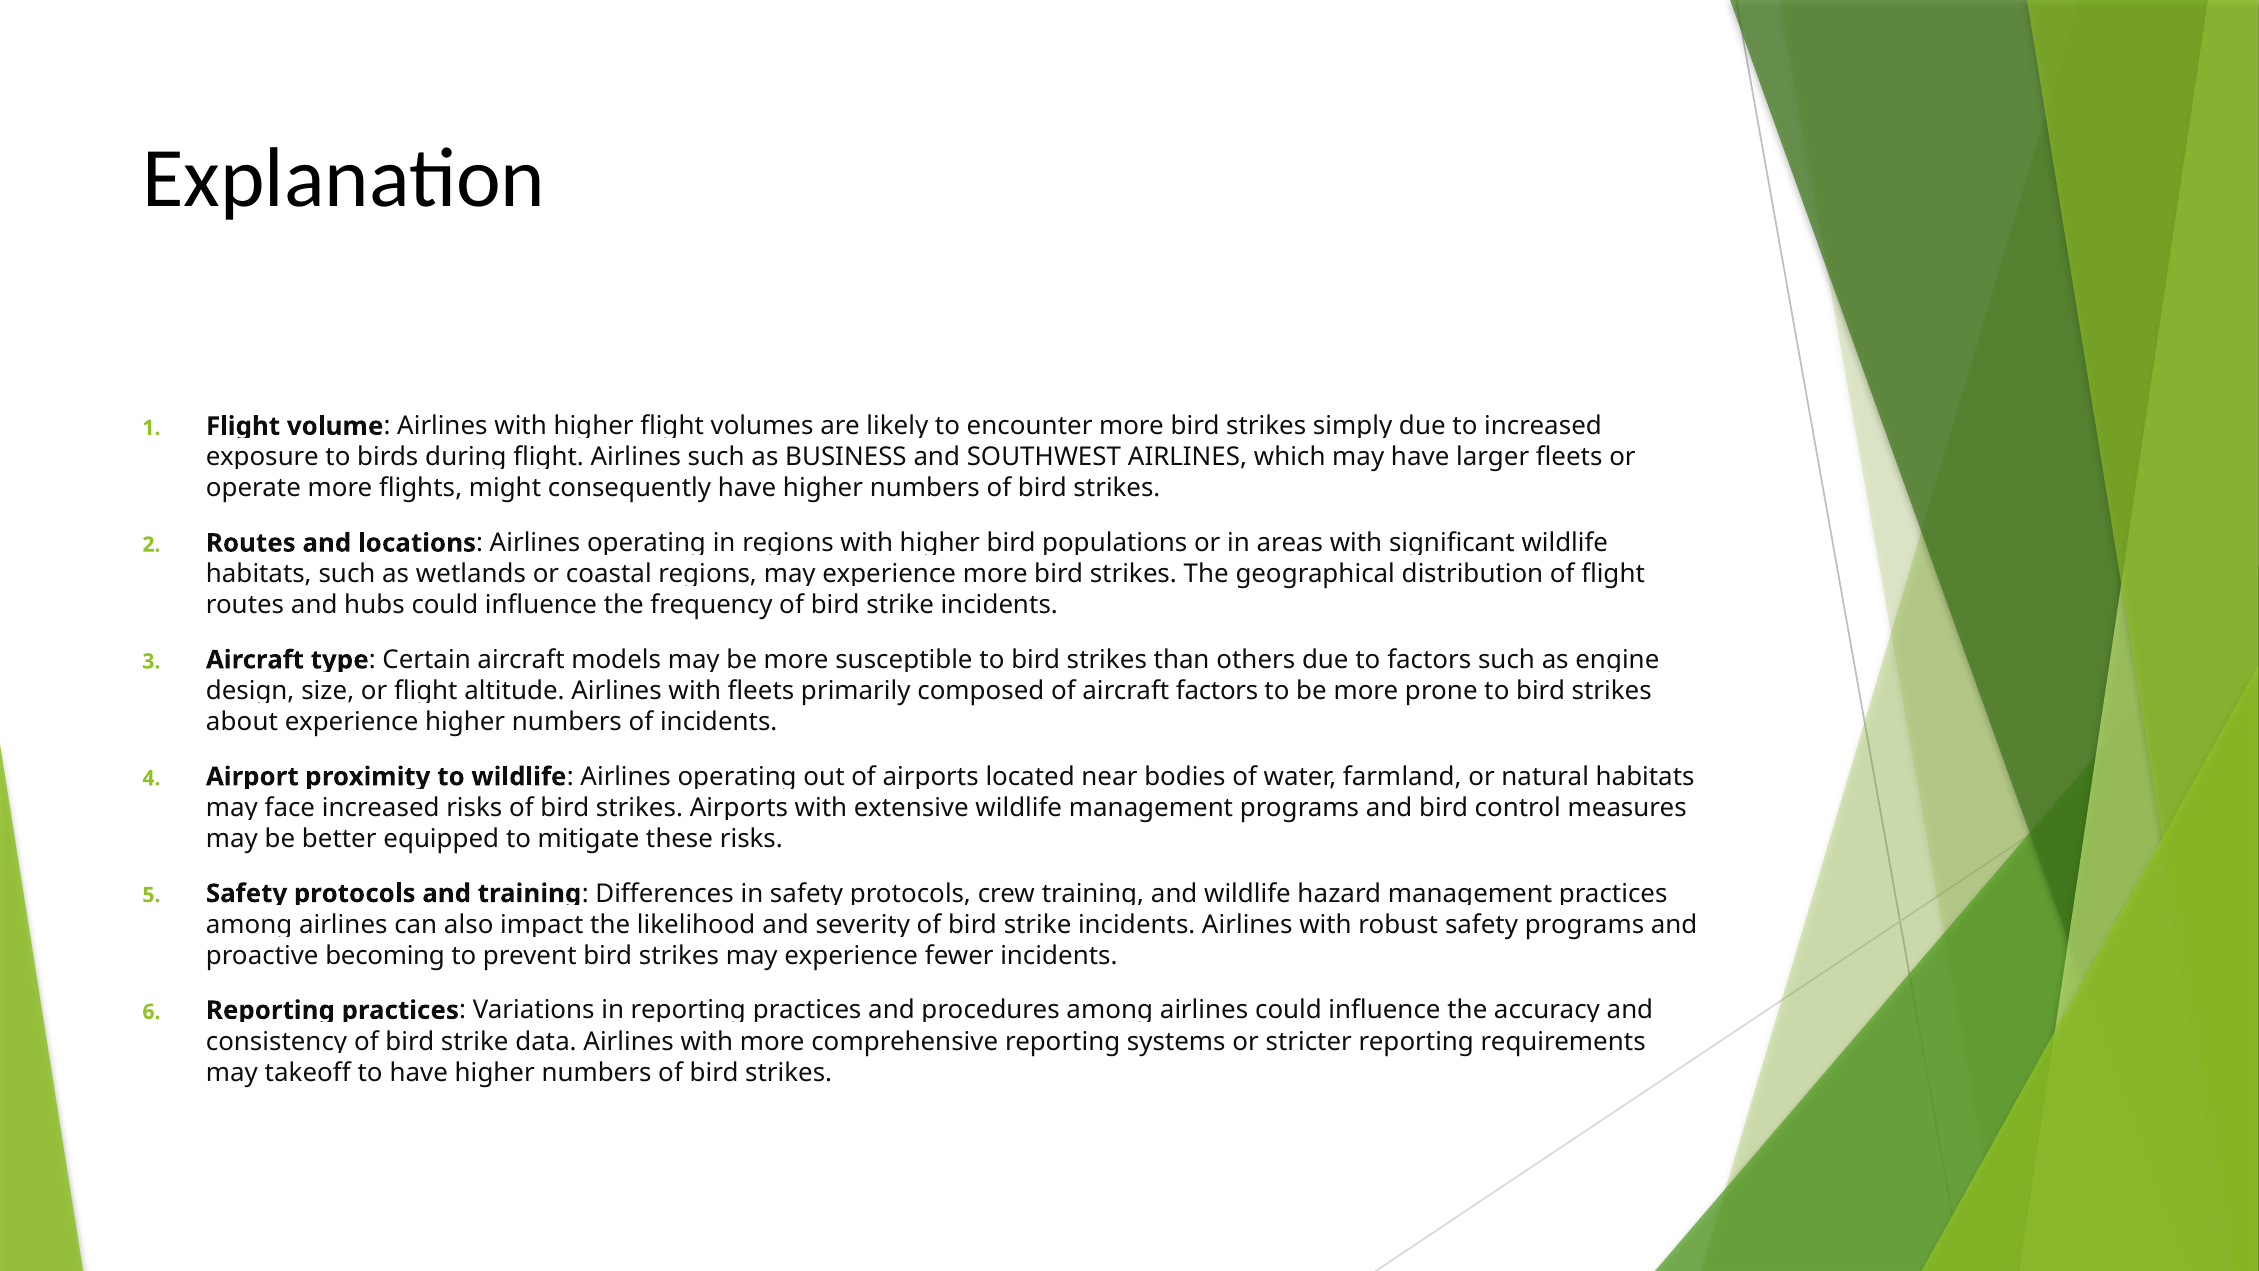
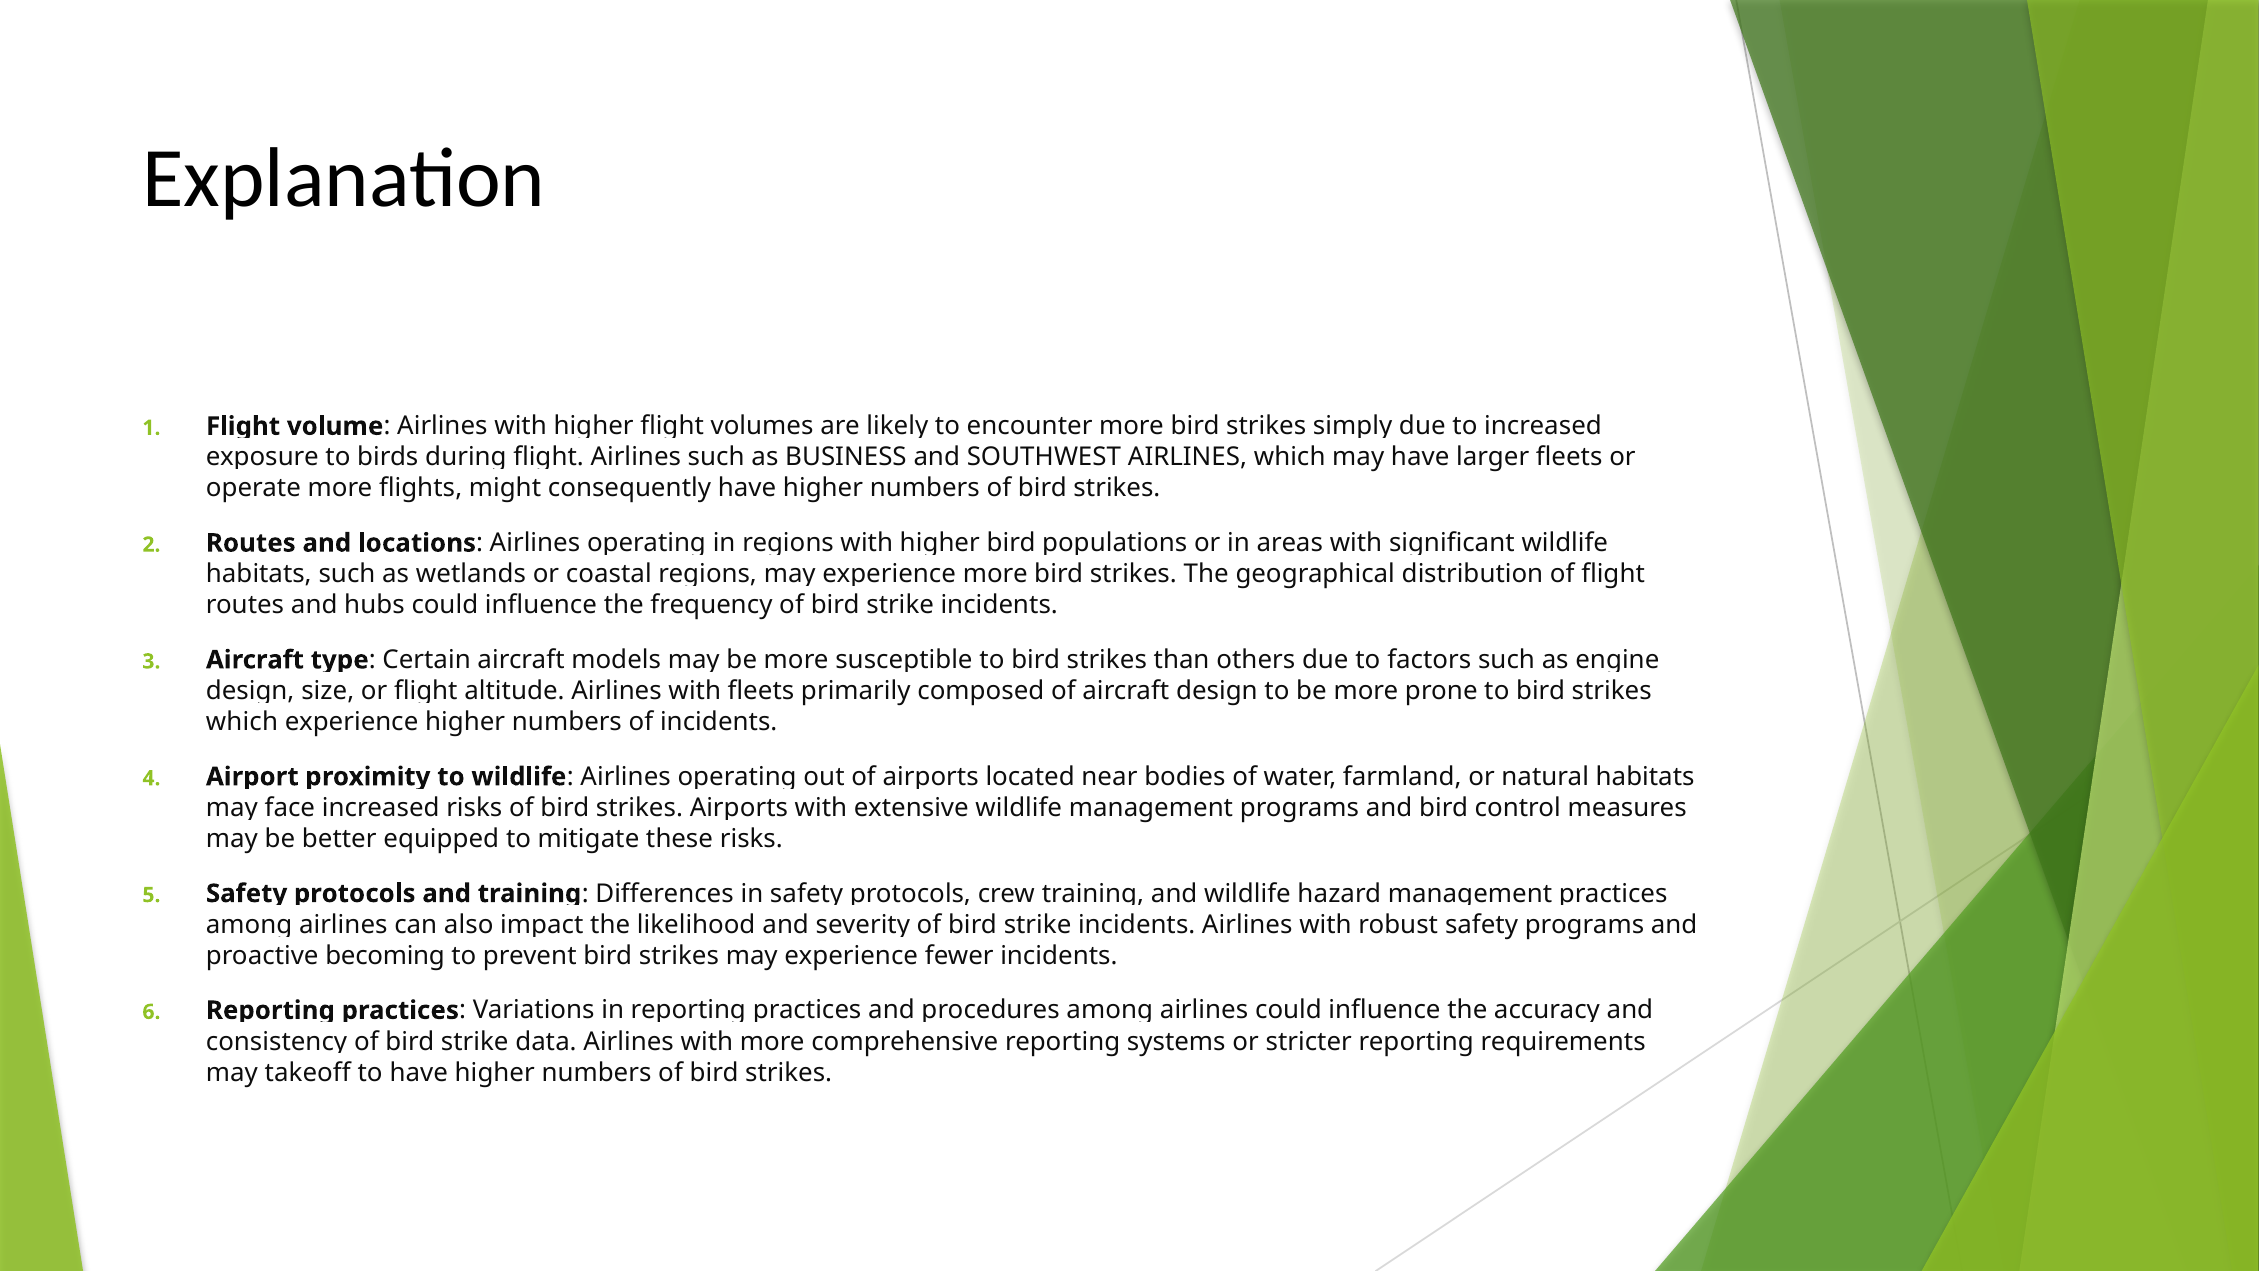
aircraft factors: factors -> design
about at (242, 722): about -> which
